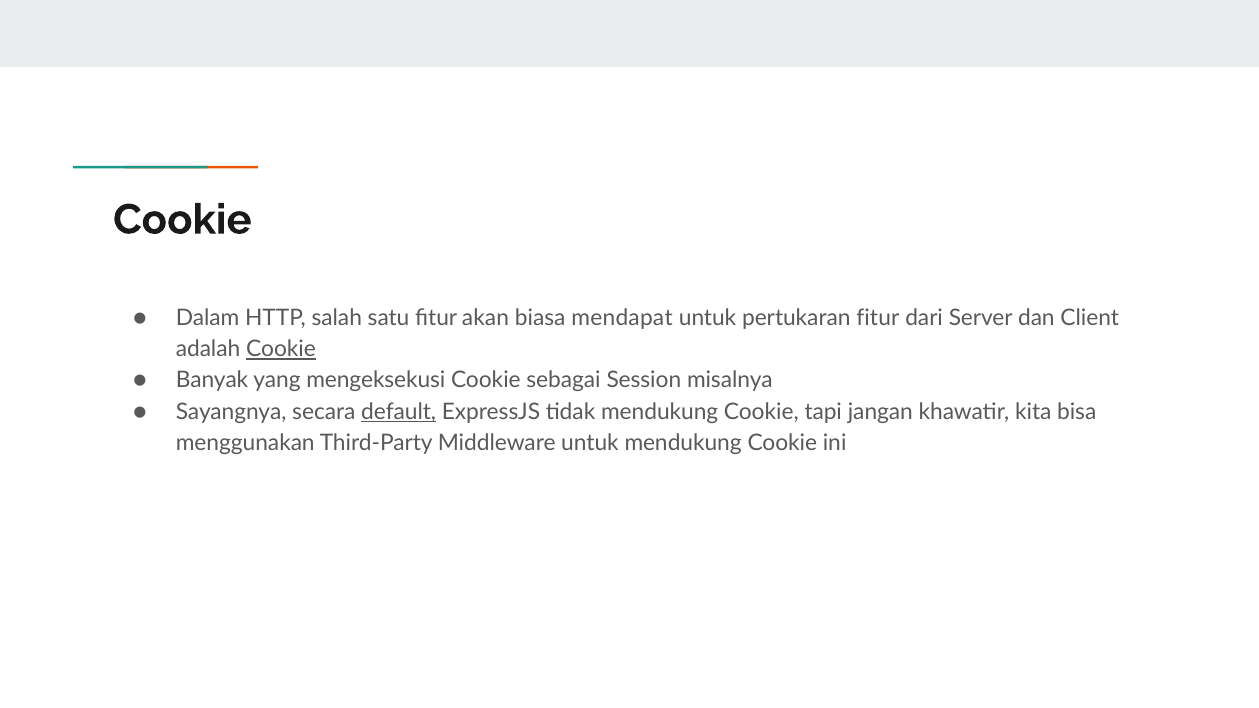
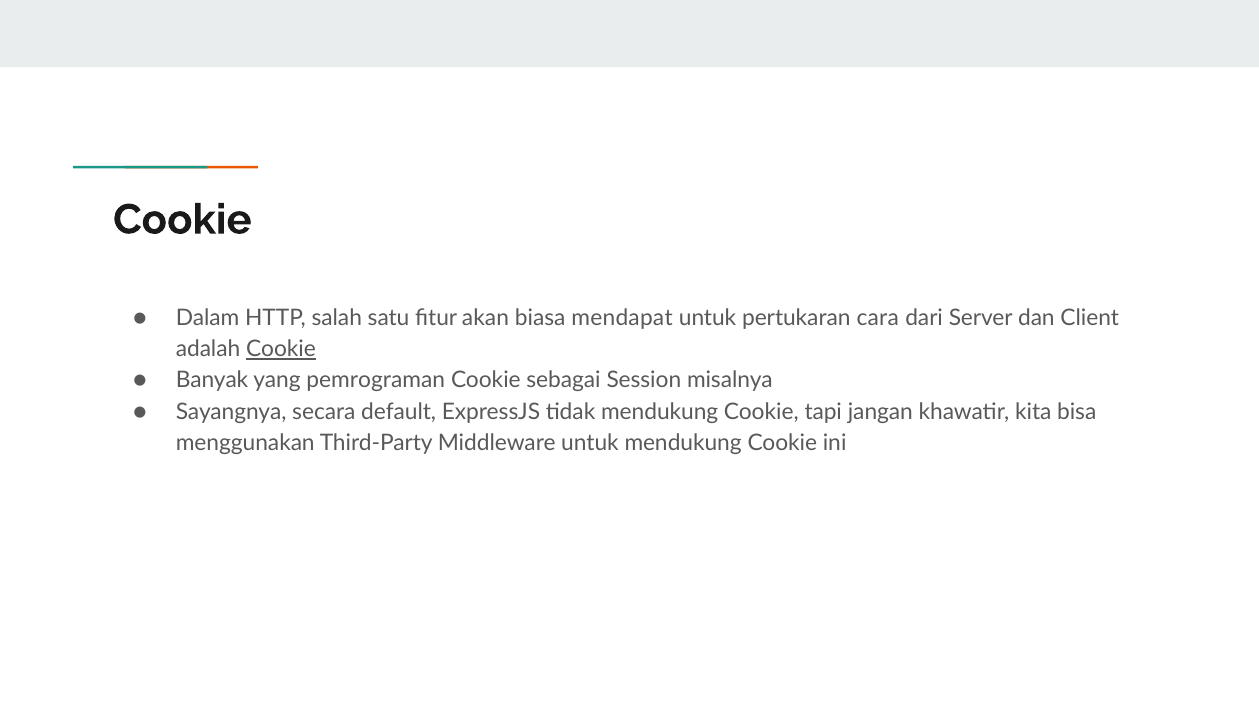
pertukaran fitur: fitur -> cara
mengeksekusi: mengeksekusi -> pemrograman
default underline: present -> none
